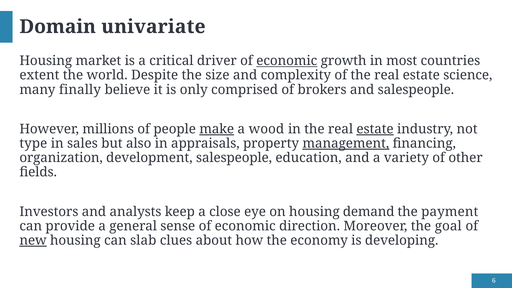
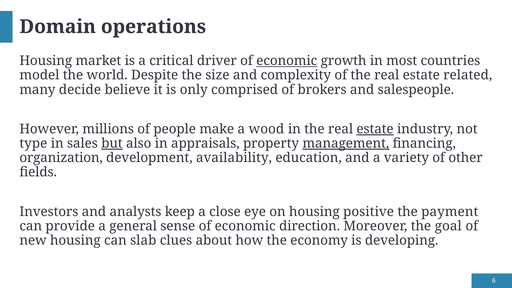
univariate: univariate -> operations
extent: extent -> model
science: science -> related
finally: finally -> decide
make underline: present -> none
but underline: none -> present
development salespeople: salespeople -> availability
demand: demand -> positive
new underline: present -> none
